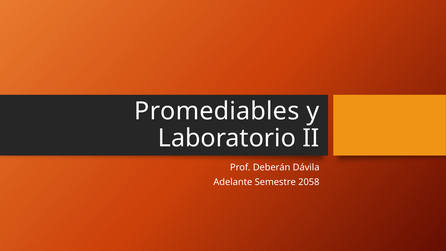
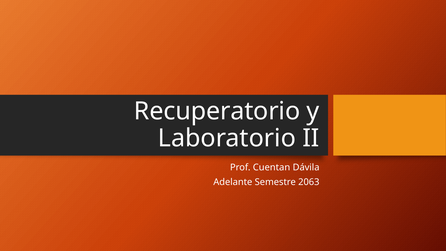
Promediables: Promediables -> Recuperatorio
Deberán: Deberán -> Cuentan
2058: 2058 -> 2063
